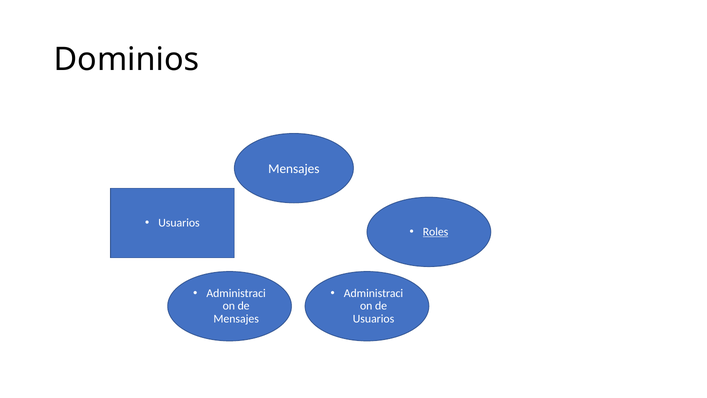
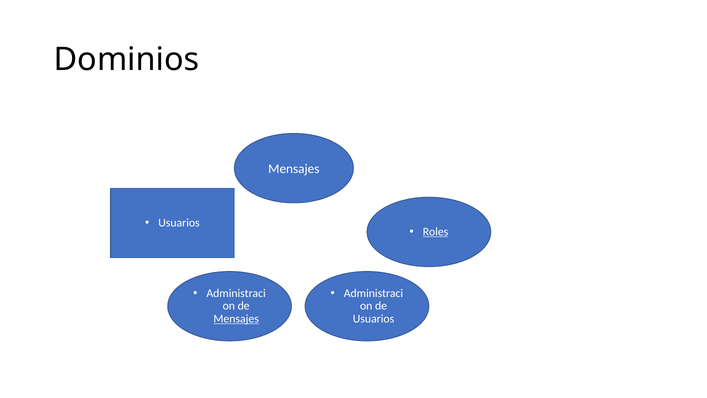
Mensajes at (236, 319) underline: none -> present
